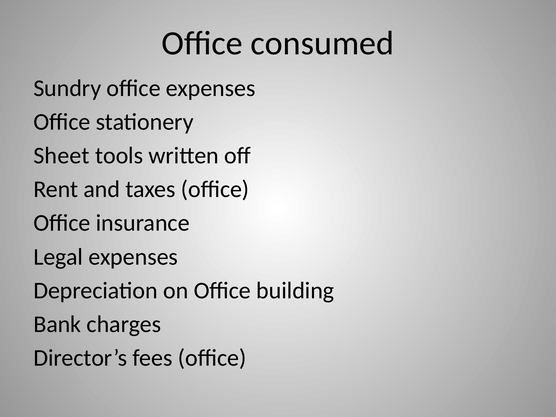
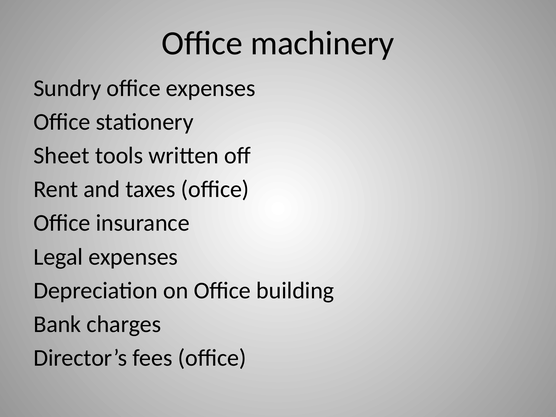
consumed: consumed -> machinery
